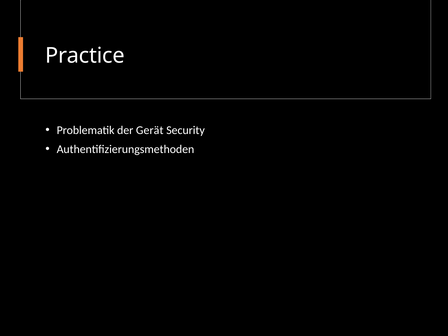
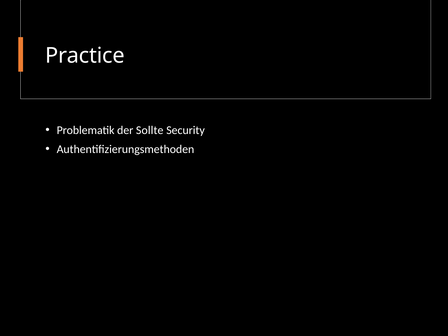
Gerät: Gerät -> Sollte
